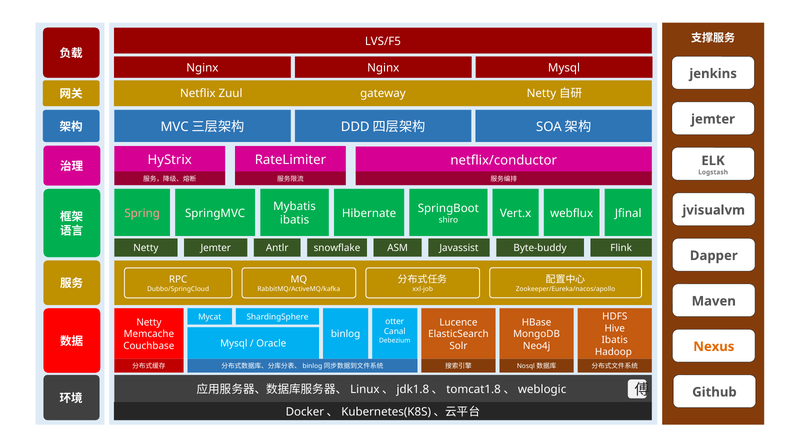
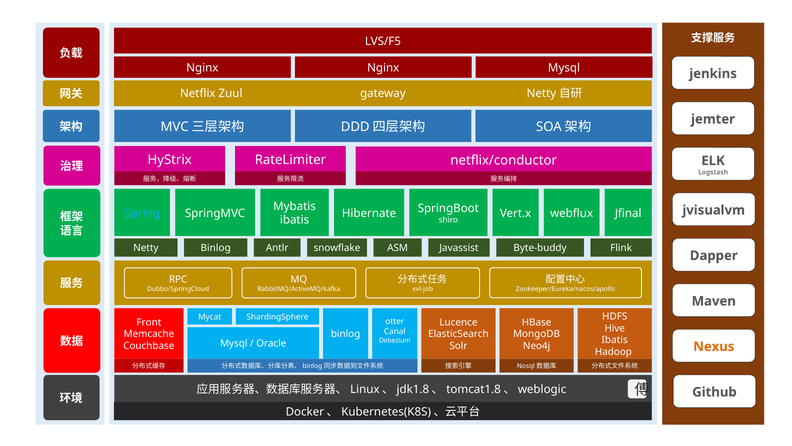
Spring colour: pink -> light blue
Jemter at (216, 248): Jemter -> Binlog
Netty at (149, 322): Netty -> Front
